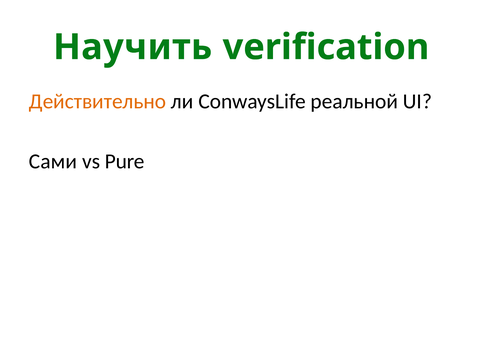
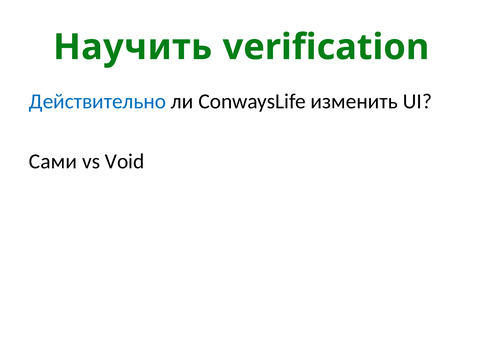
Действительно colour: orange -> blue
реальной: реальной -> изменить
Pure: Pure -> Void
